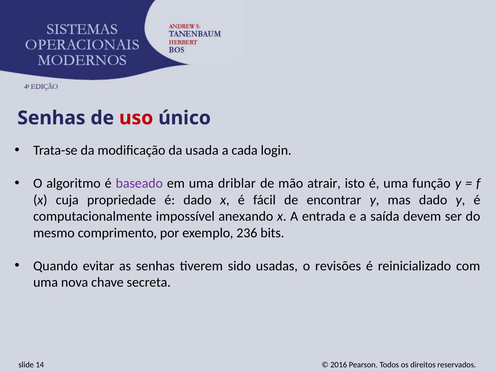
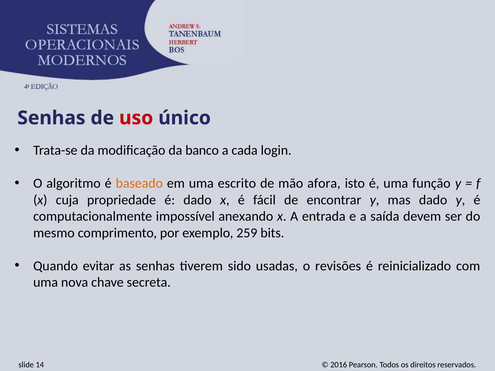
usada: usada -> banco
baseado colour: purple -> orange
driblar: driblar -> escrito
atrair: atrair -> afora
236: 236 -> 259
